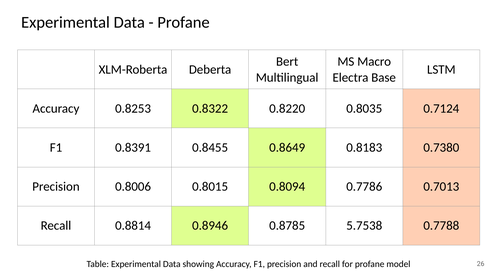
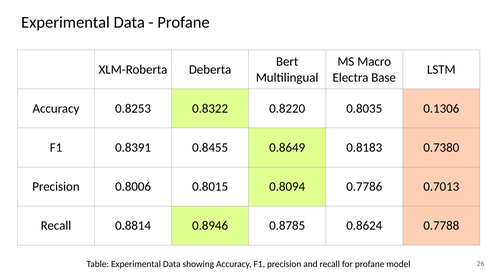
0.7124: 0.7124 -> 0.1306
5.7538: 5.7538 -> 0.8624
